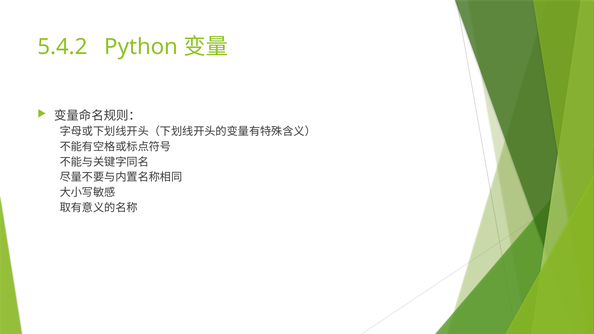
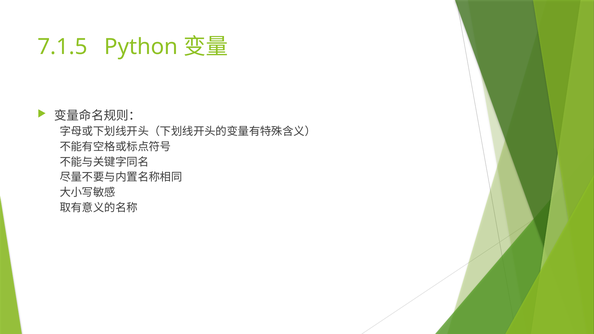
5.4.2: 5.4.2 -> 7.1.5
